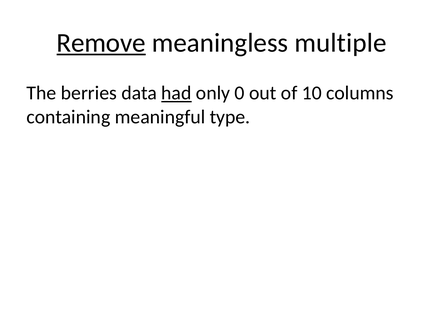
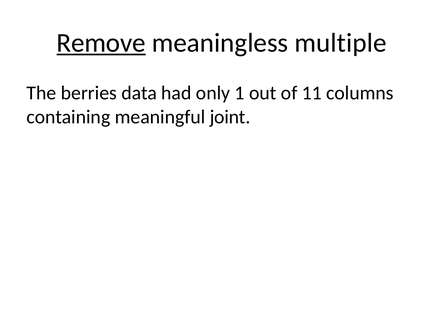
had underline: present -> none
0: 0 -> 1
10: 10 -> 11
type: type -> joint
